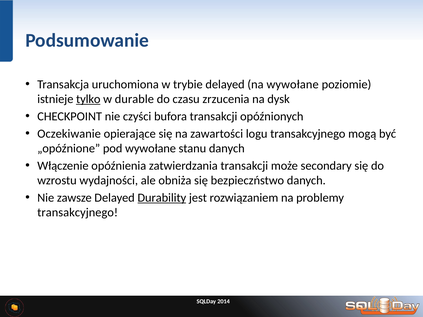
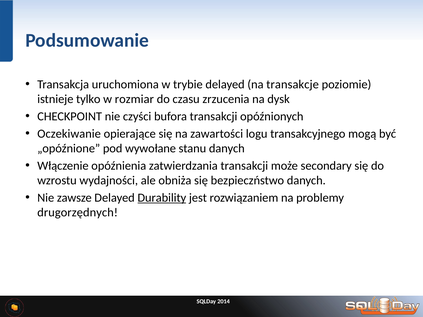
na wywołane: wywołane -> transakcje
tylko underline: present -> none
durable: durable -> rozmiar
transakcyjnego at (78, 213): transakcyjnego -> drugorzędnych
